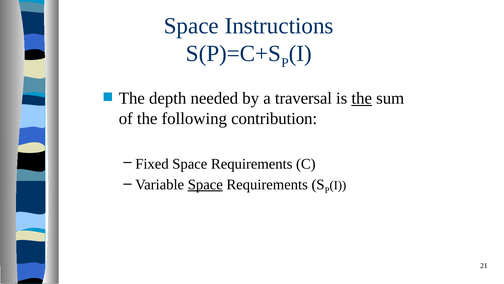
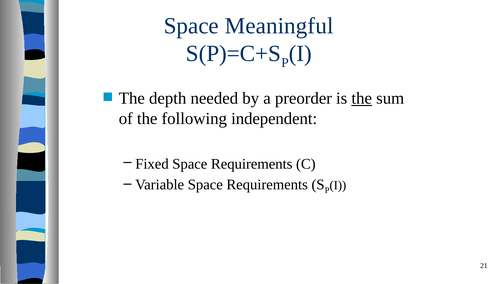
Instructions: Instructions -> Meaningful
traversal: traversal -> preorder
contribution: contribution -> independent
Space at (205, 184) underline: present -> none
